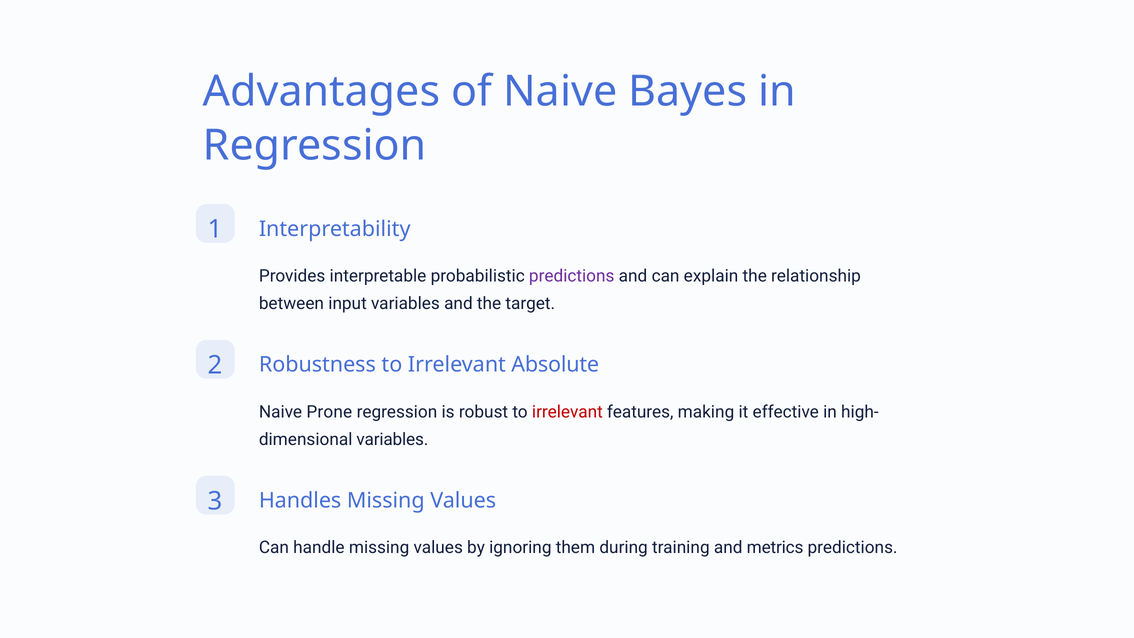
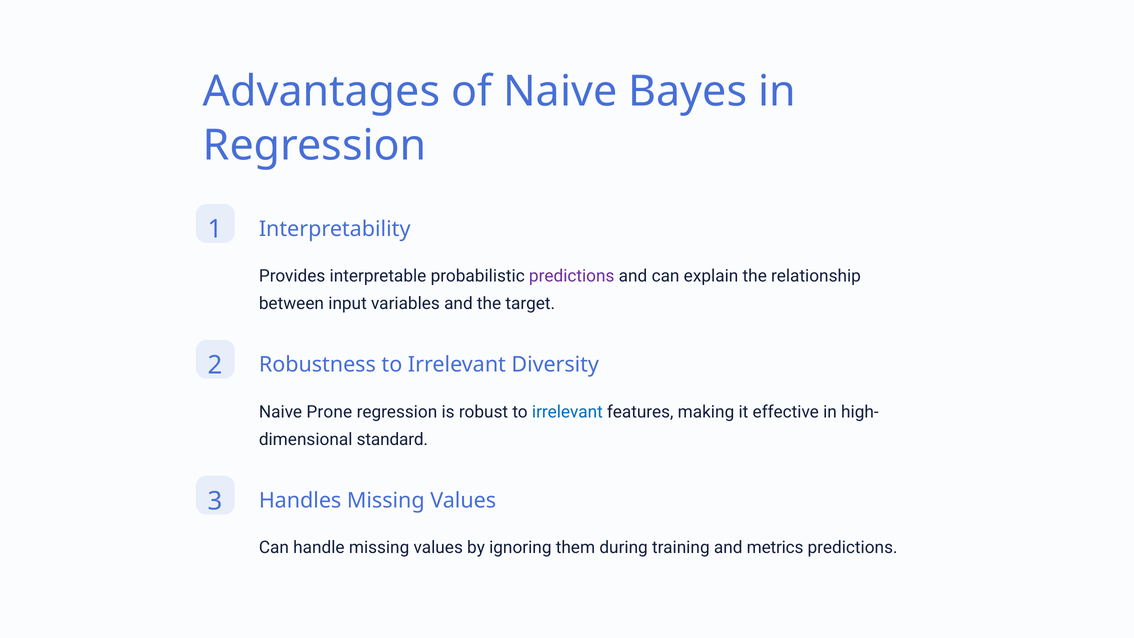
Absolute: Absolute -> Diversity
irrelevant at (567, 412) colour: red -> blue
variables at (392, 439): variables -> standard
